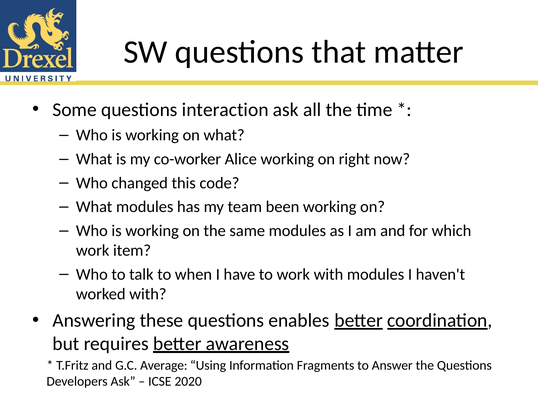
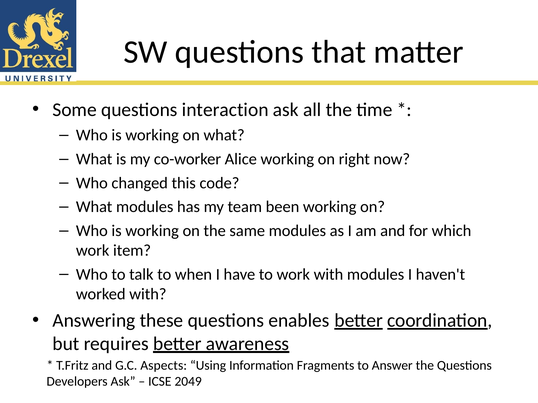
Average: Average -> Aspects
2020: 2020 -> 2049
